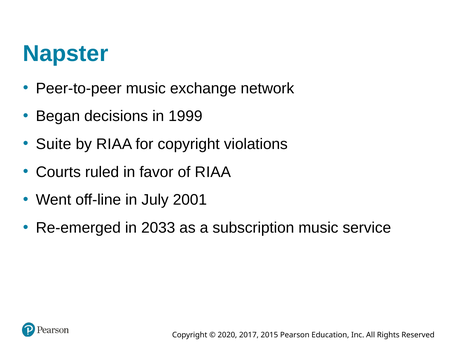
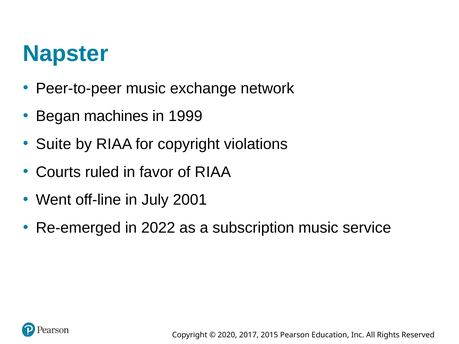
decisions: decisions -> machines
2033: 2033 -> 2022
